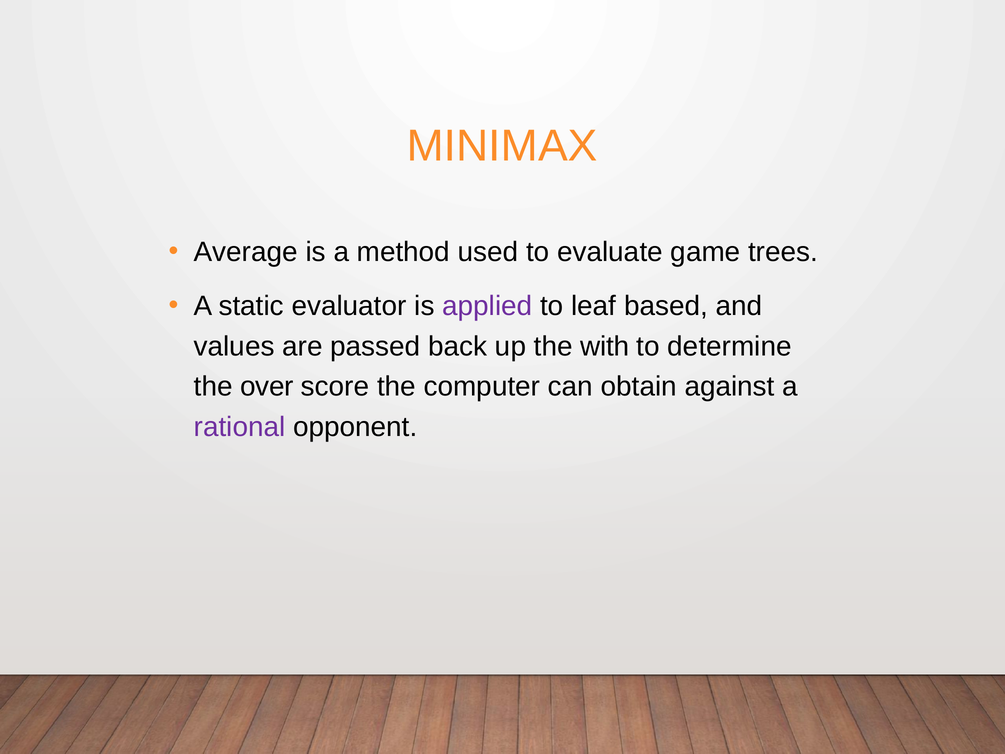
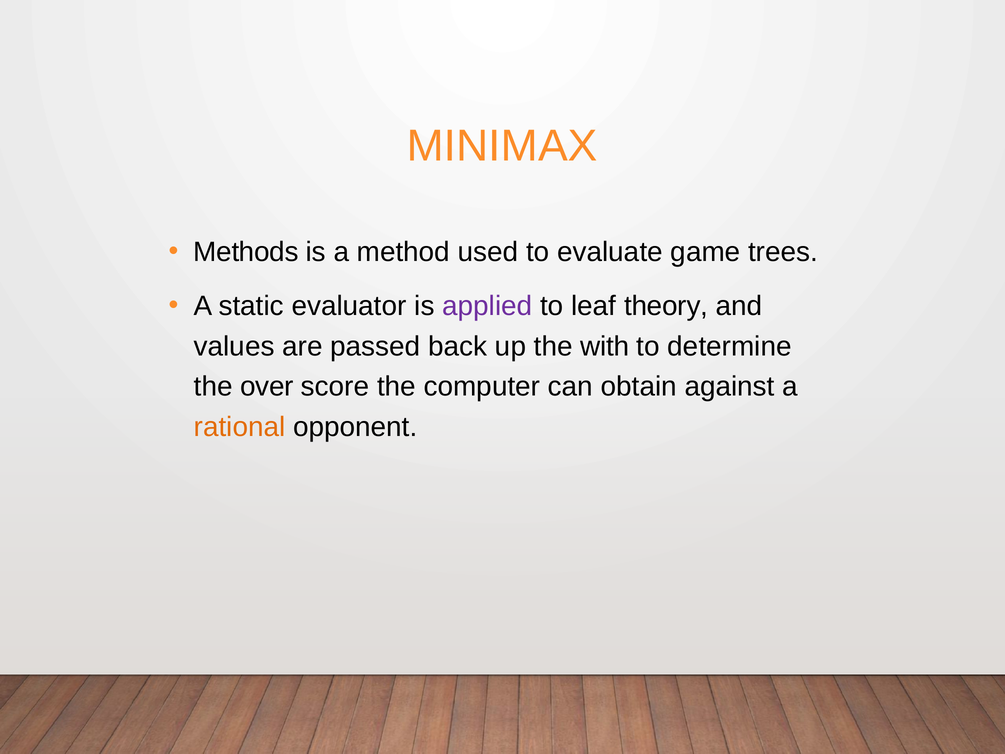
Average: Average -> Methods
based: based -> theory
rational colour: purple -> orange
